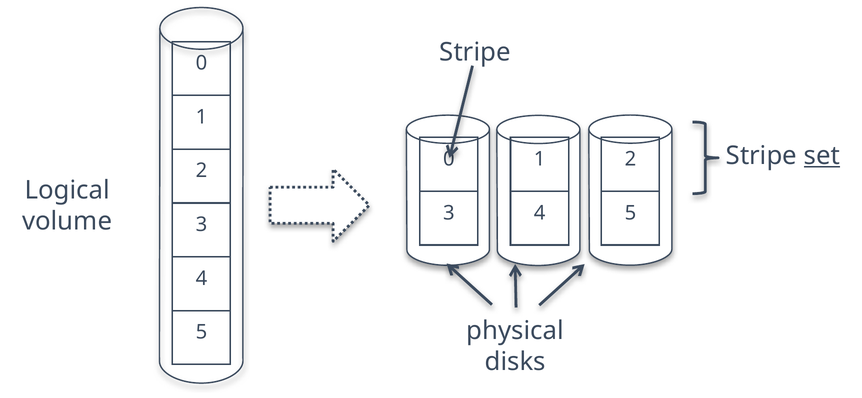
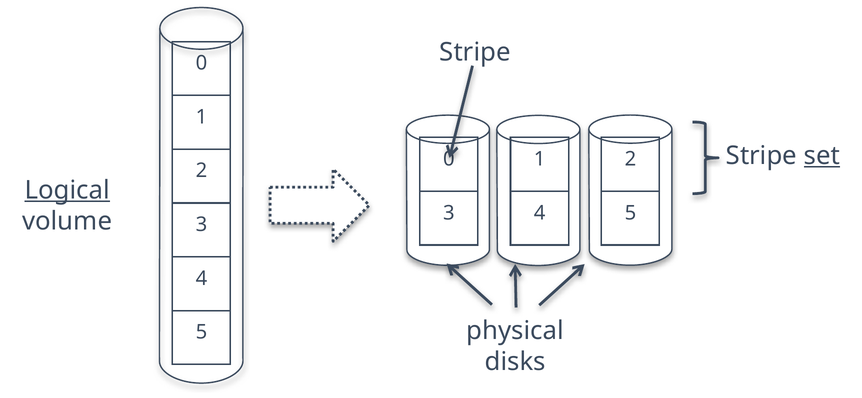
Logical underline: none -> present
